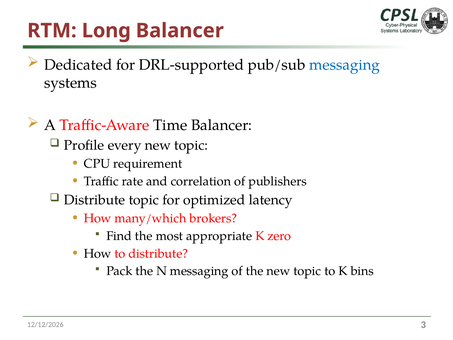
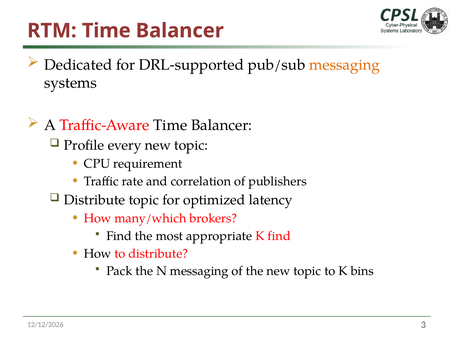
RTM Long: Long -> Time
messaging at (345, 65) colour: blue -> orange
K zero: zero -> find
